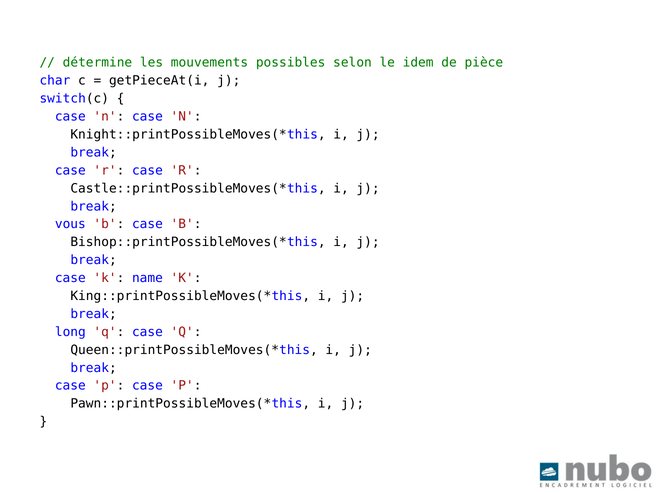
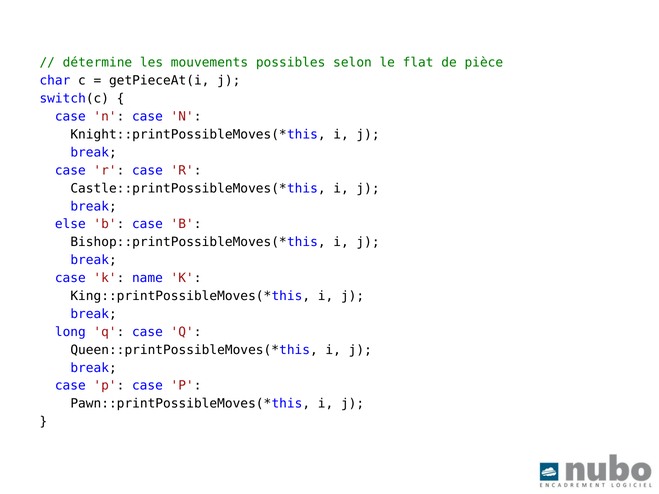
idem: idem -> flat
vous: vous -> else
